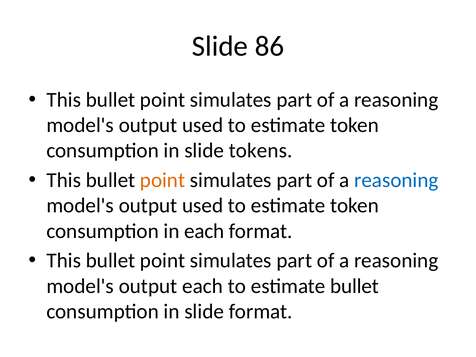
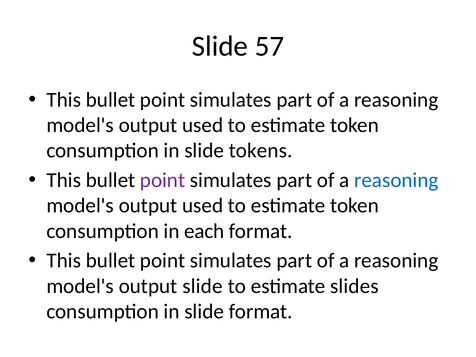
86: 86 -> 57
point at (163, 180) colour: orange -> purple
output each: each -> slide
estimate bullet: bullet -> slides
